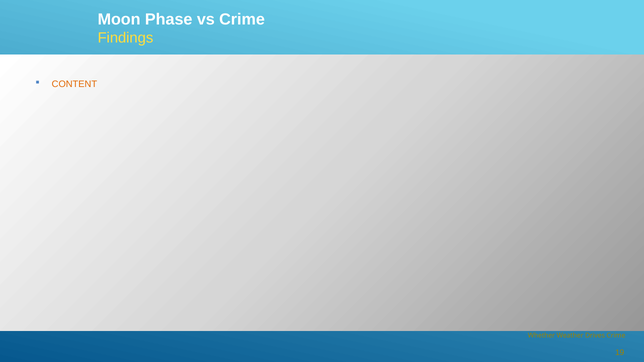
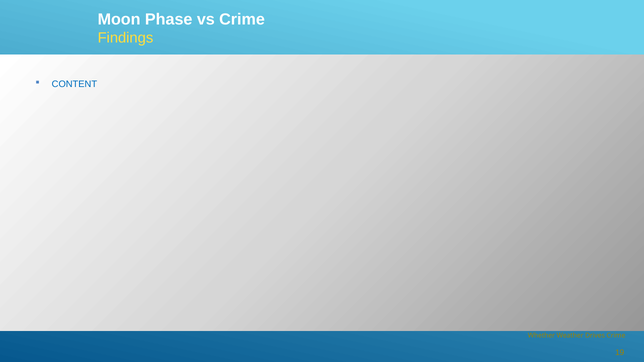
CONTENT colour: orange -> blue
